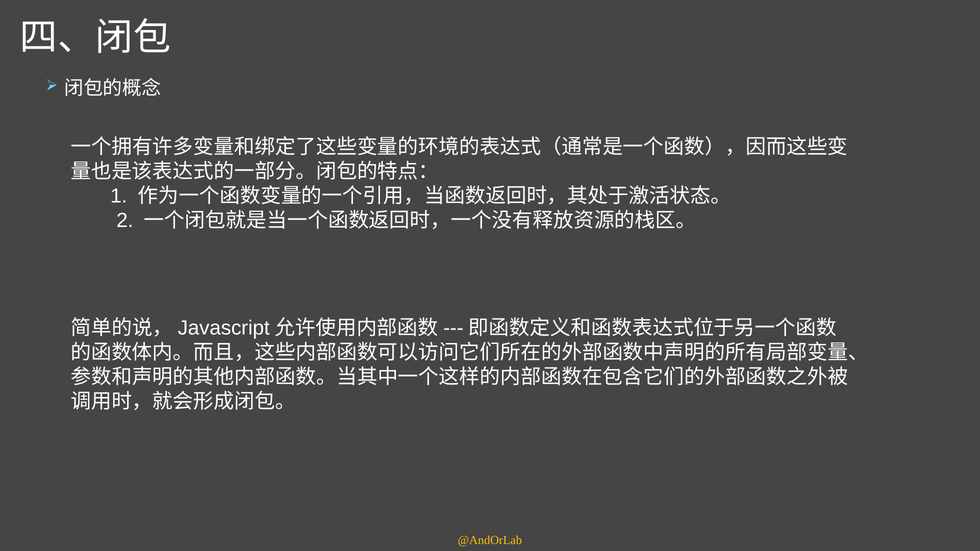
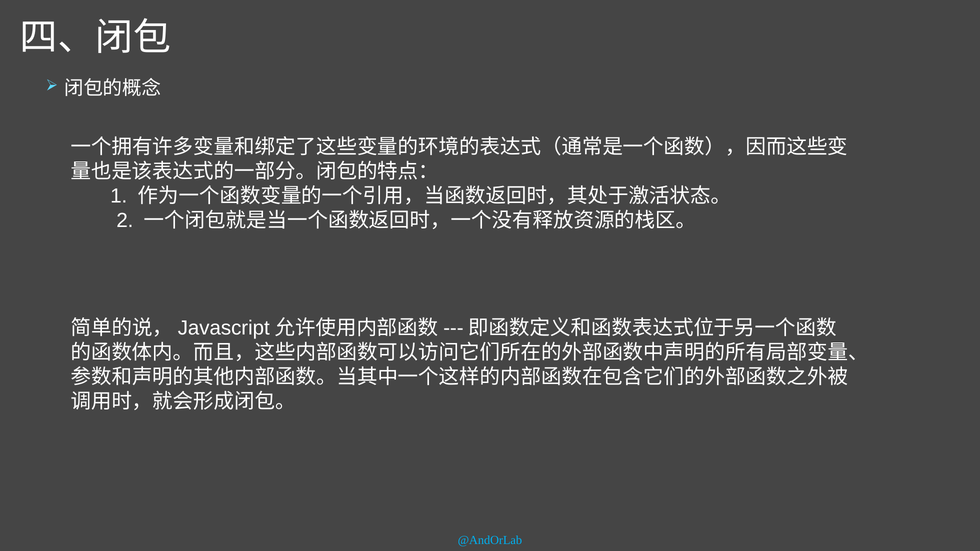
@AndOrLab colour: yellow -> light blue
